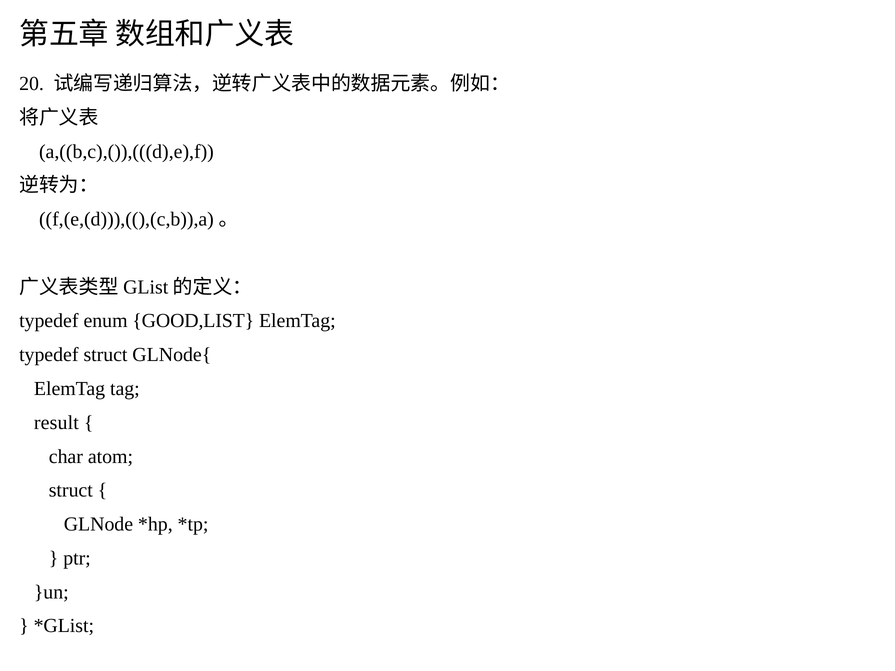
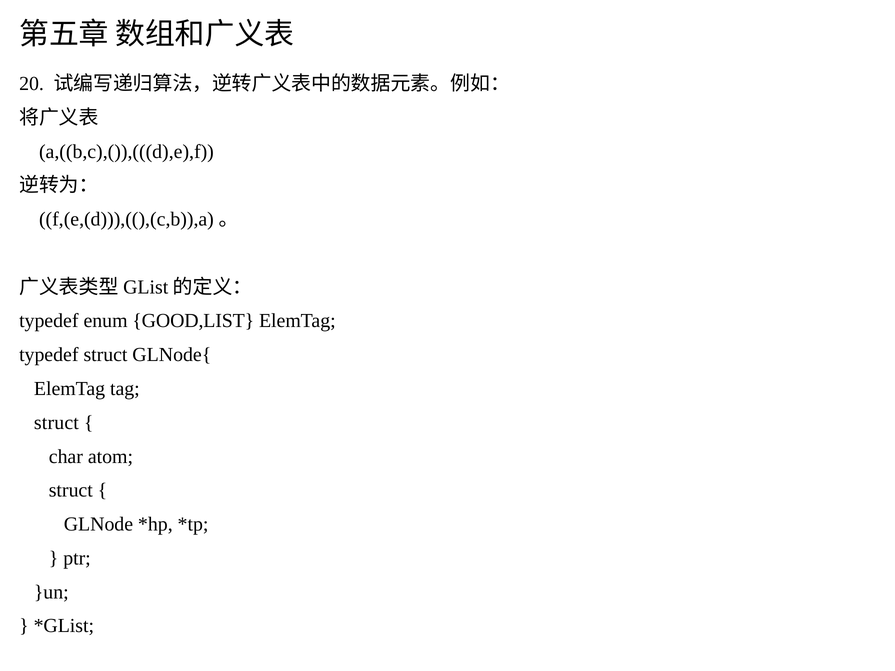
result at (56, 423): result -> struct
